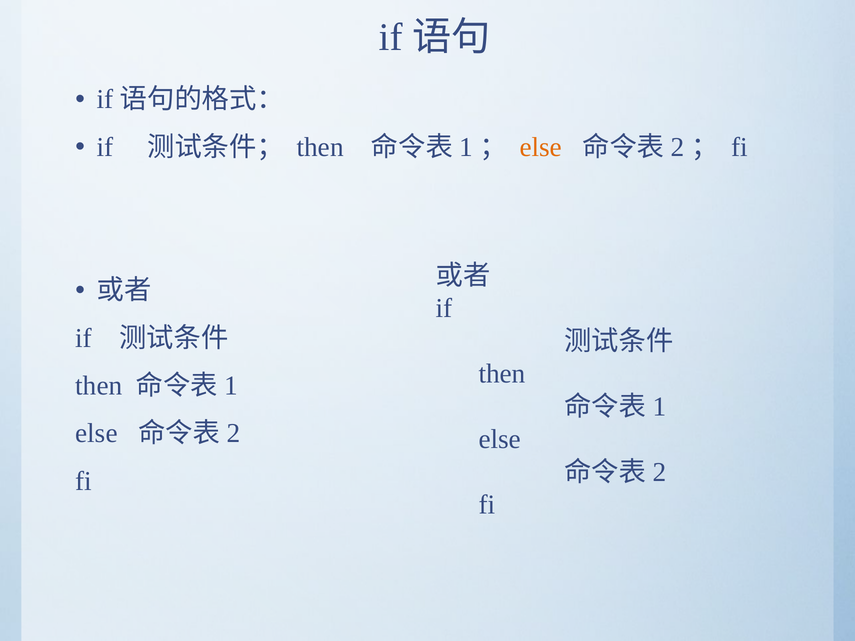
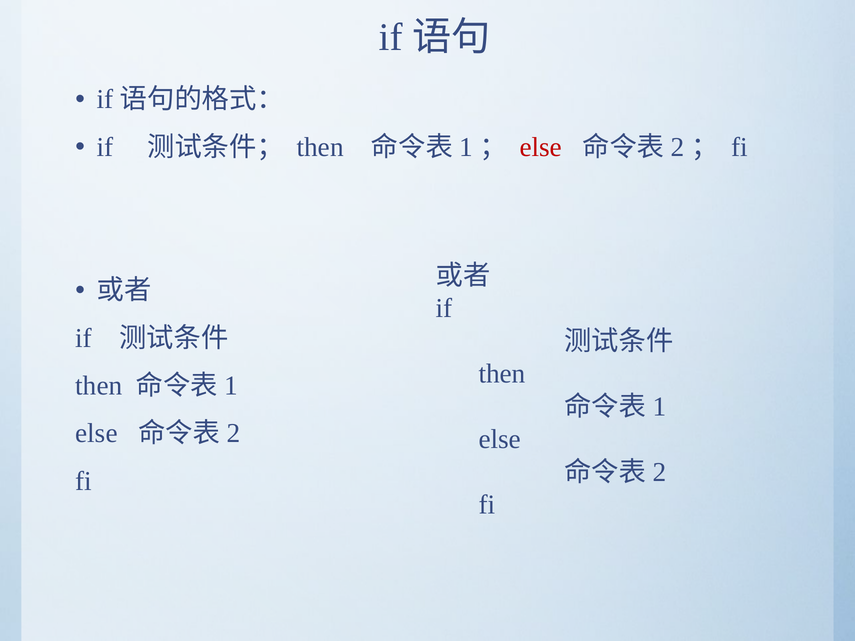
else at (541, 147) colour: orange -> red
